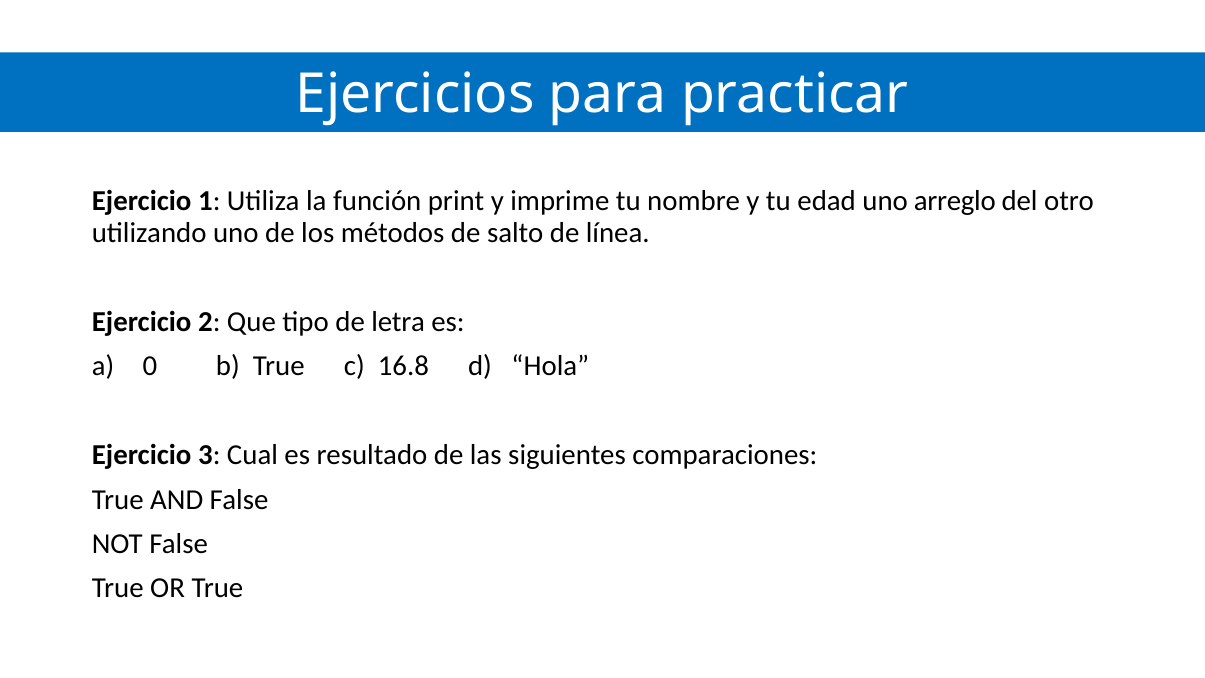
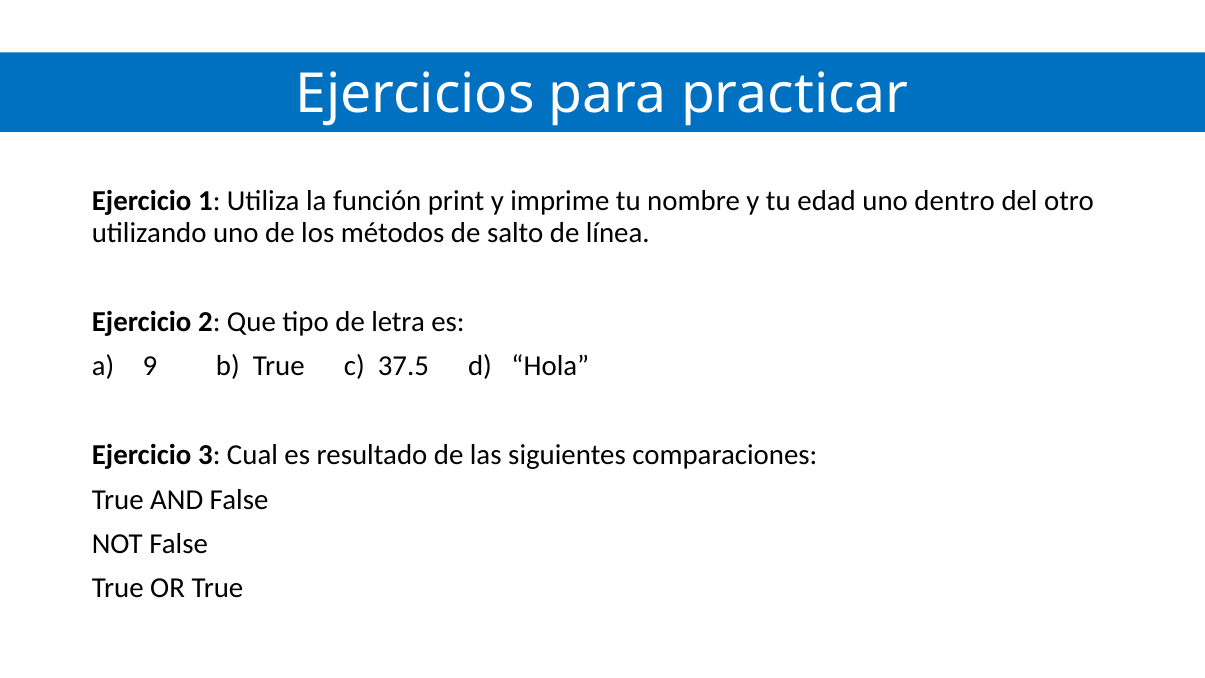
arreglo: arreglo -> dentro
0: 0 -> 9
16.8: 16.8 -> 37.5
